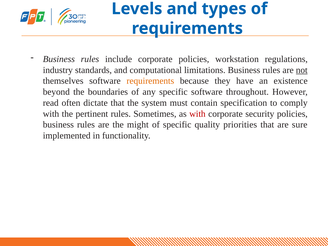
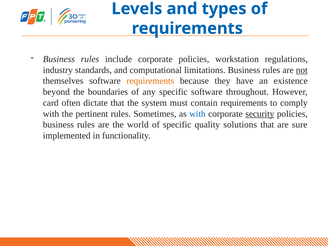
read: read -> card
contain specification: specification -> requirements
with at (197, 114) colour: red -> blue
security underline: none -> present
might: might -> world
priorities: priorities -> solutions
